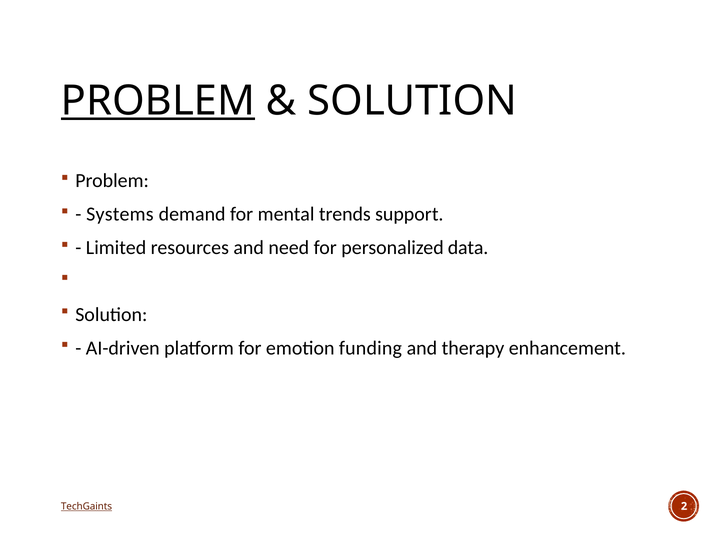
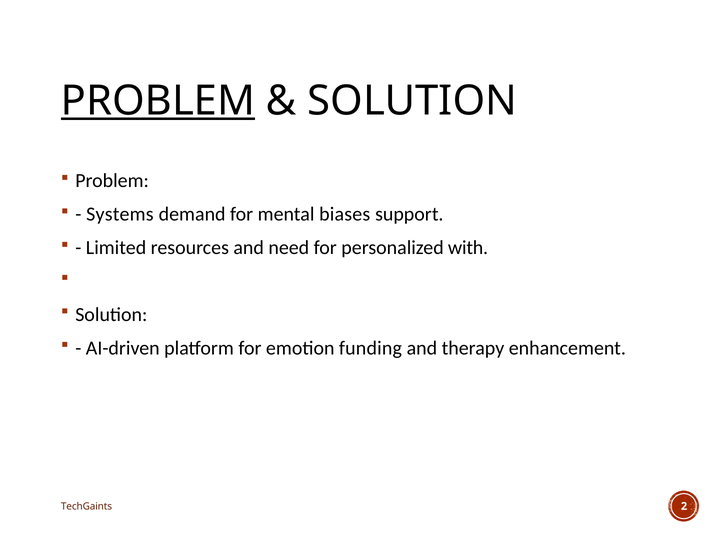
trends: trends -> biases
data: data -> with
TechGaints underline: present -> none
